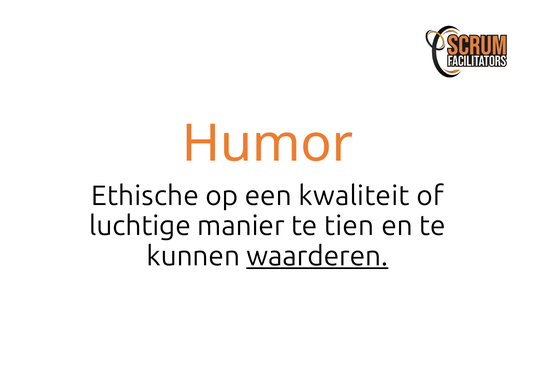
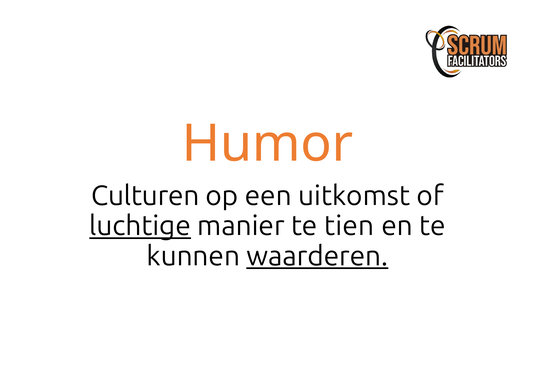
Ethische: Ethische -> Culturen
kwaliteit: kwaliteit -> uitkomst
luchtige underline: none -> present
